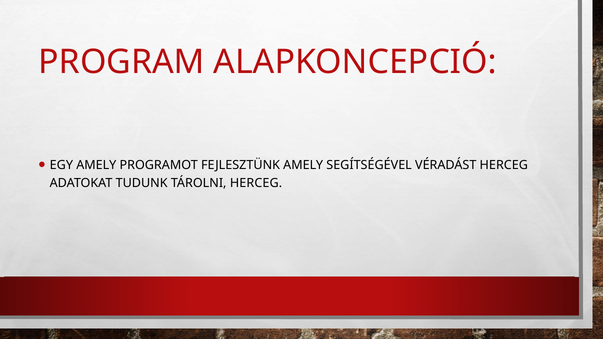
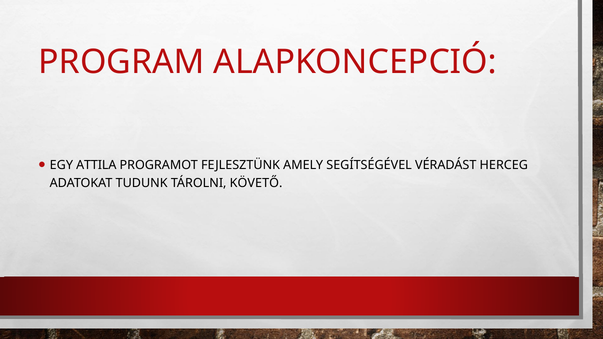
EGY AMELY: AMELY -> ATTILA
TÁROLNI HERCEG: HERCEG -> KÖVETŐ
